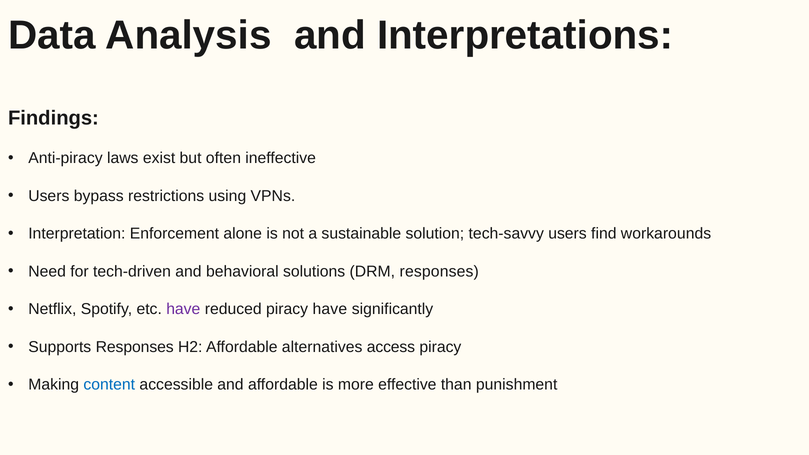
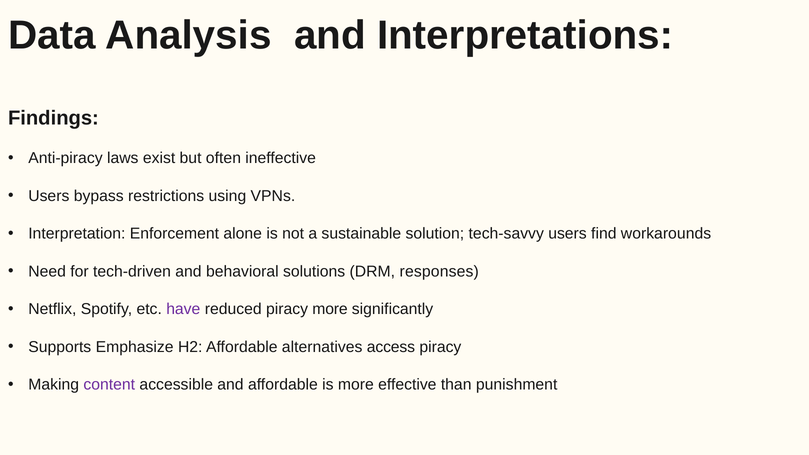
piracy have: have -> more
Supports Responses: Responses -> Emphasize
content colour: blue -> purple
